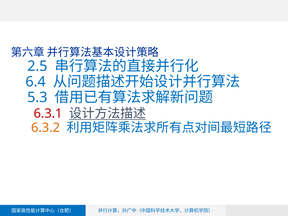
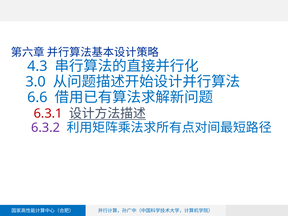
2.5: 2.5 -> 4.3
6.4: 6.4 -> 3.0
5.3: 5.3 -> 6.6
6.3.2 colour: orange -> purple
